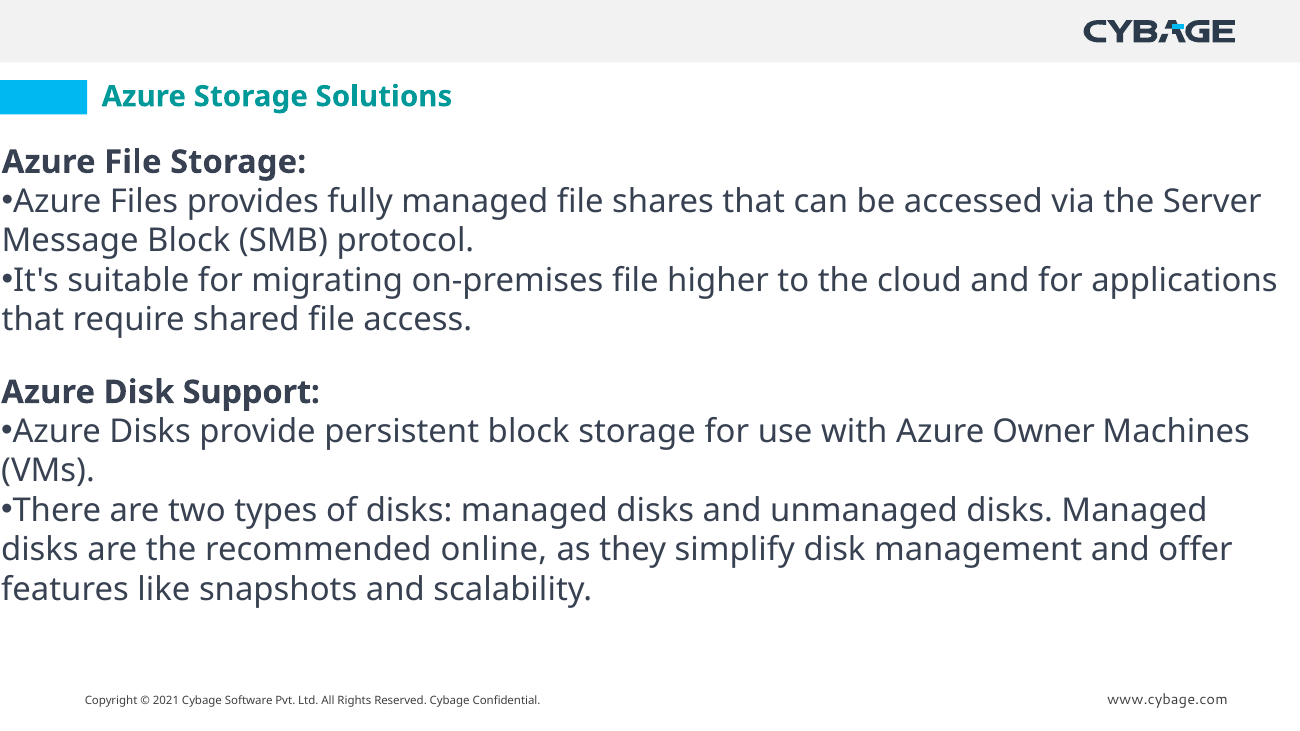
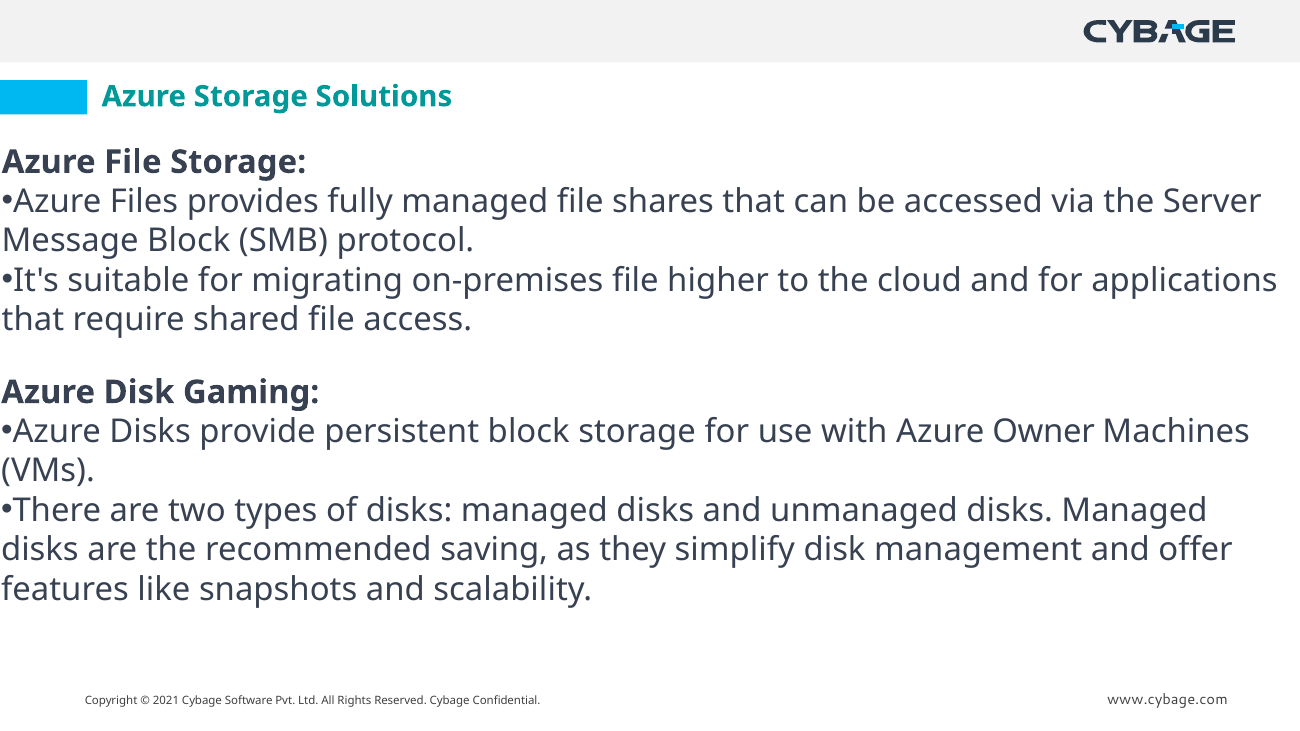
Support: Support -> Gaming
online: online -> saving
